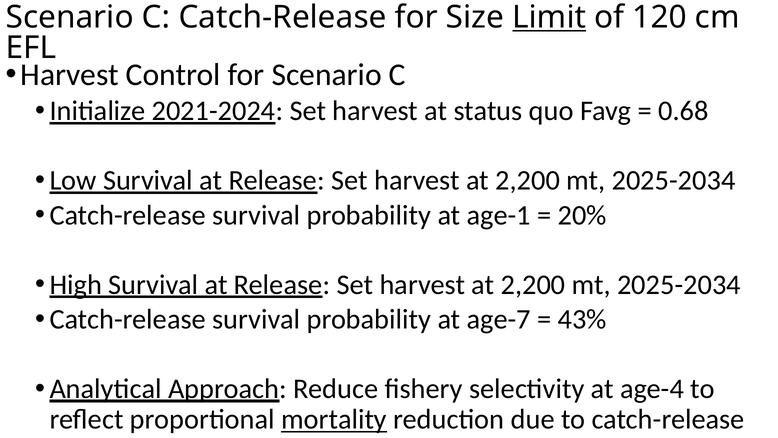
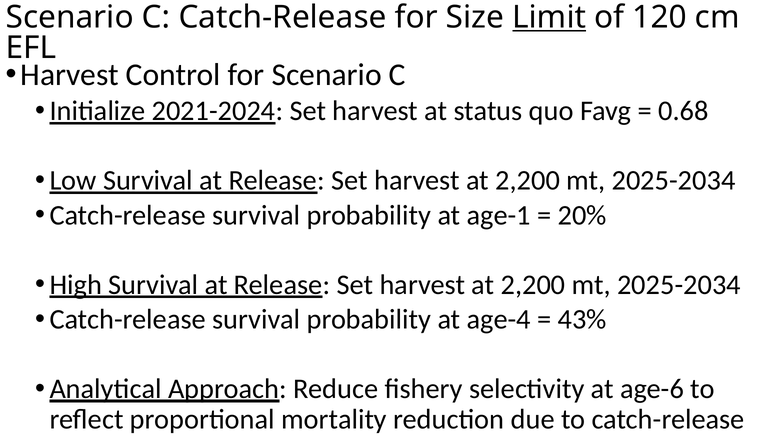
age-7: age-7 -> age-4
age-4: age-4 -> age-6
mortality underline: present -> none
